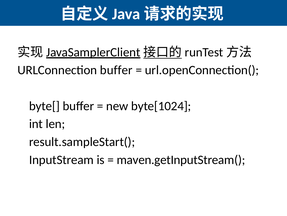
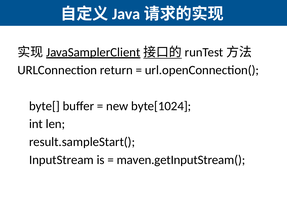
URLConnection buffer: buffer -> return
